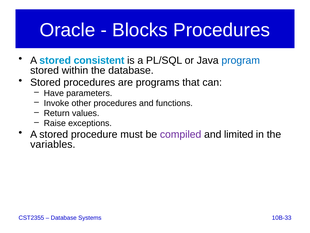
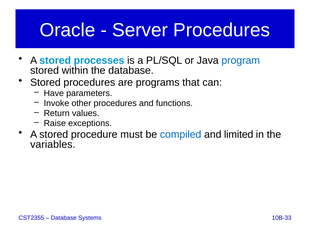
Blocks: Blocks -> Server
consistent: consistent -> processes
compiled colour: purple -> blue
